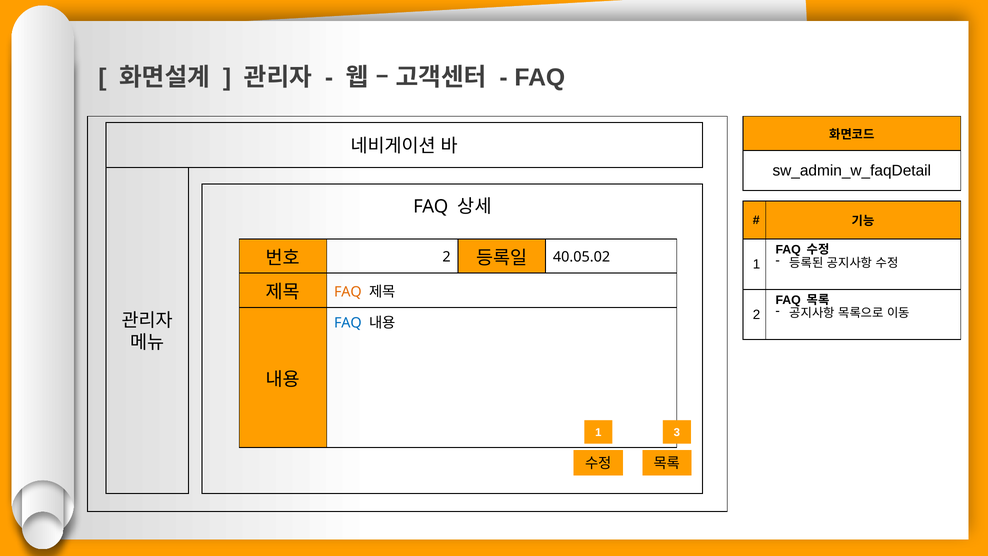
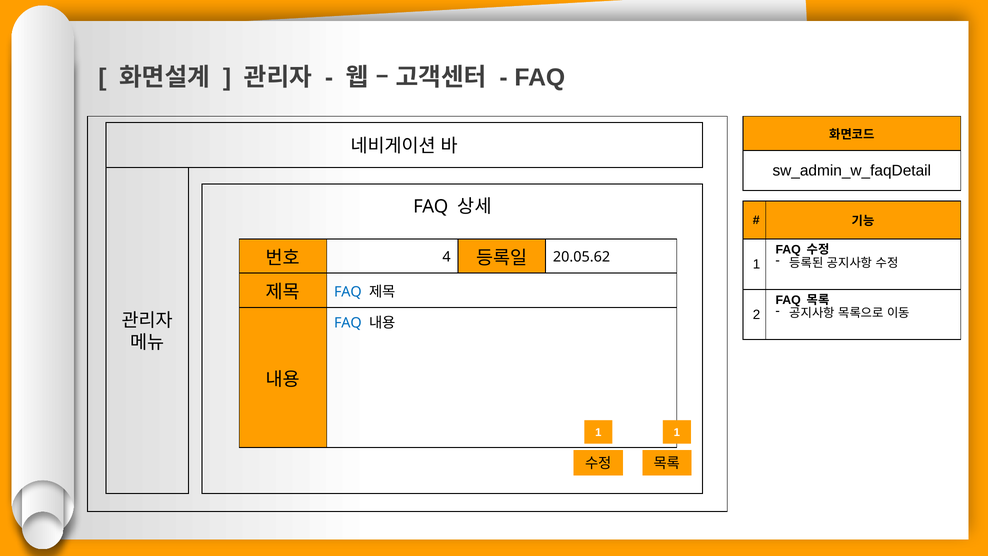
2 at (447, 257): 2 -> 4
40.05.02: 40.05.02 -> 20.05.62
FAQ at (348, 292) colour: orange -> blue
1 3: 3 -> 1
